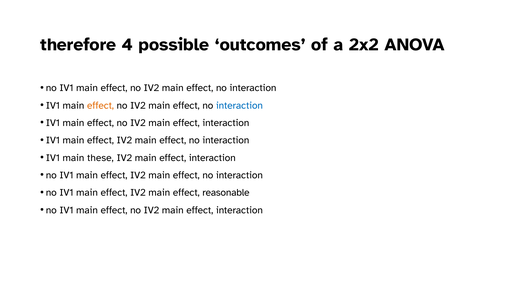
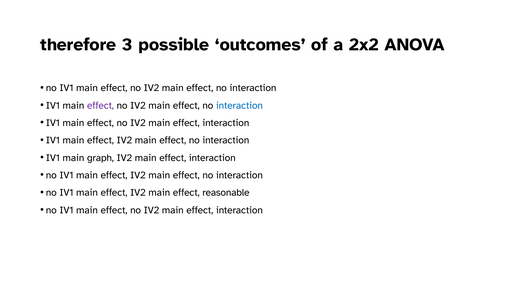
4: 4 -> 3
effect at (100, 105) colour: orange -> purple
these: these -> graph
